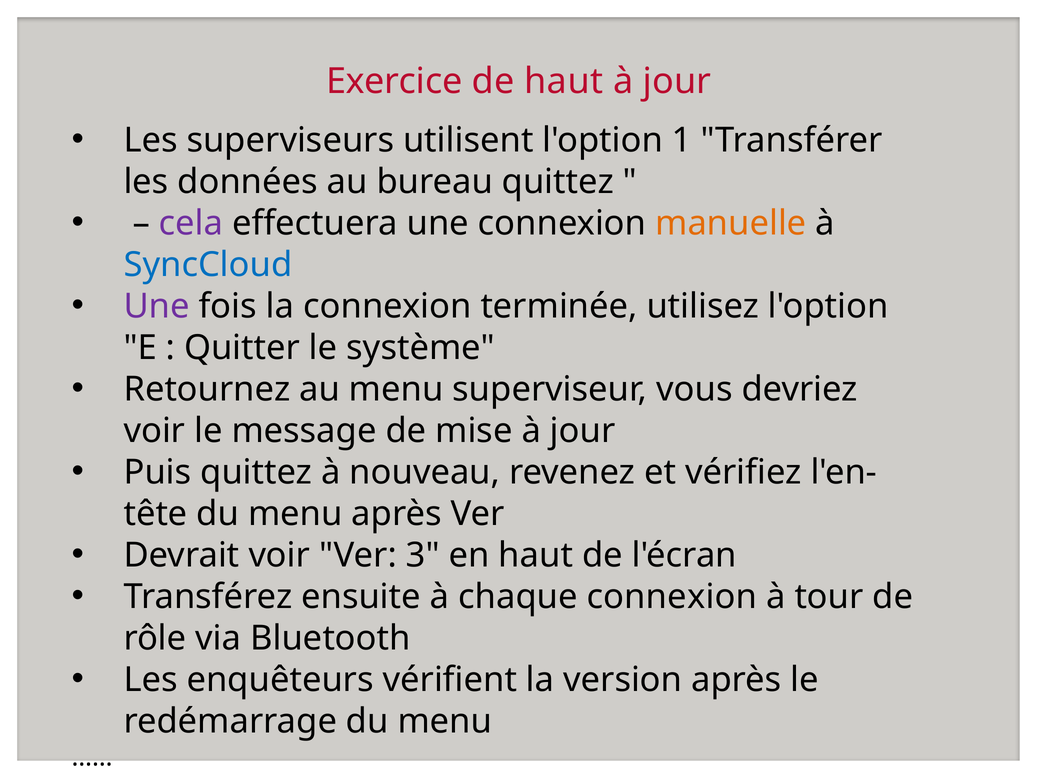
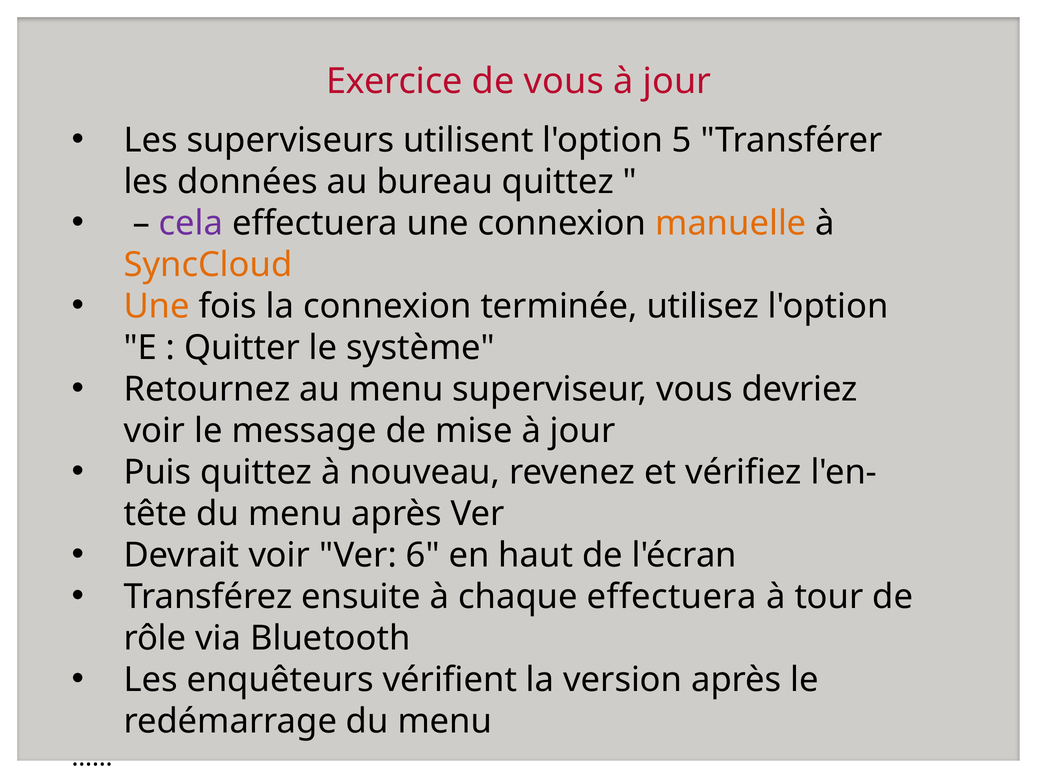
de haut: haut -> vous
1: 1 -> 5
SyncCloud colour: blue -> orange
Une at (157, 306) colour: purple -> orange
3: 3 -> 6
chaque connexion: connexion -> effectuera
